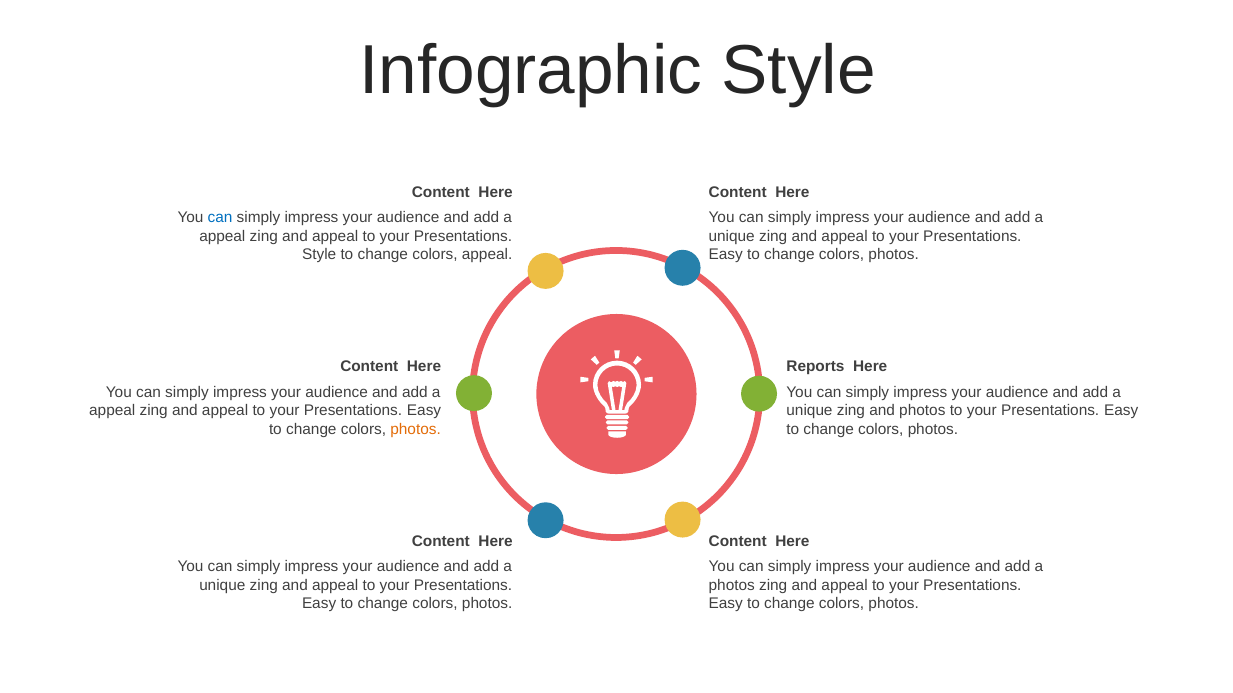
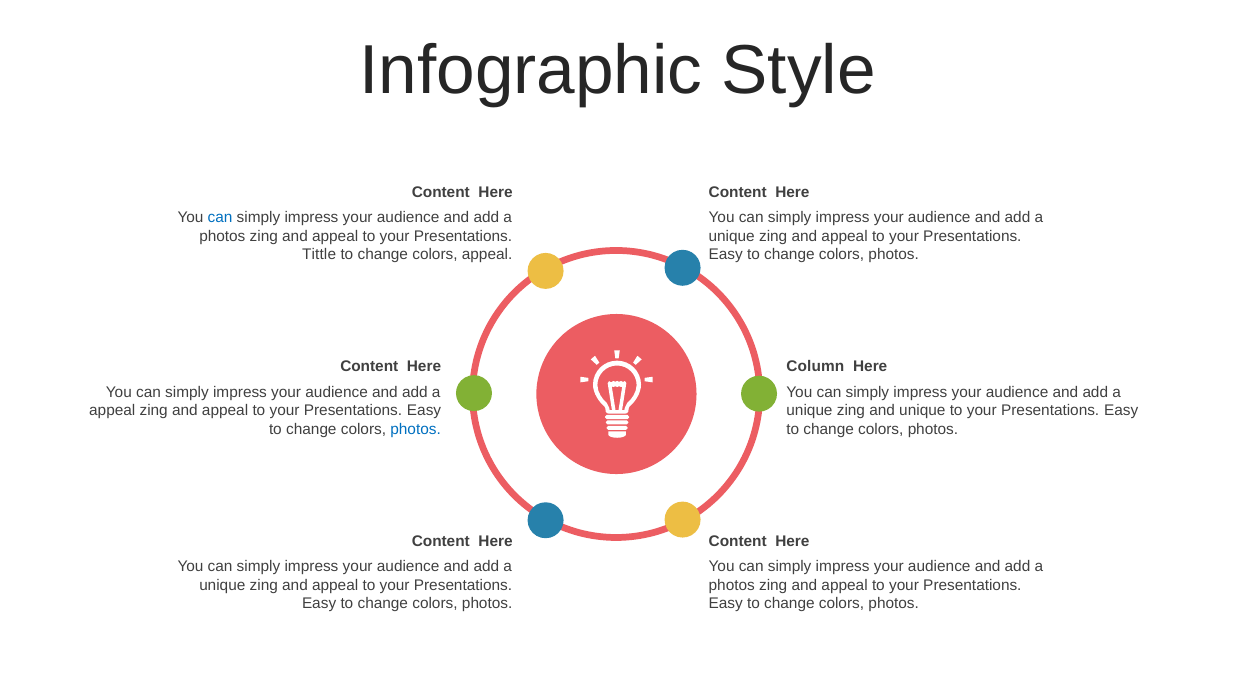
appeal at (222, 236): appeal -> photos
Style at (319, 255): Style -> Tittle
Reports: Reports -> Column
and photos: photos -> unique
photos at (416, 429) colour: orange -> blue
